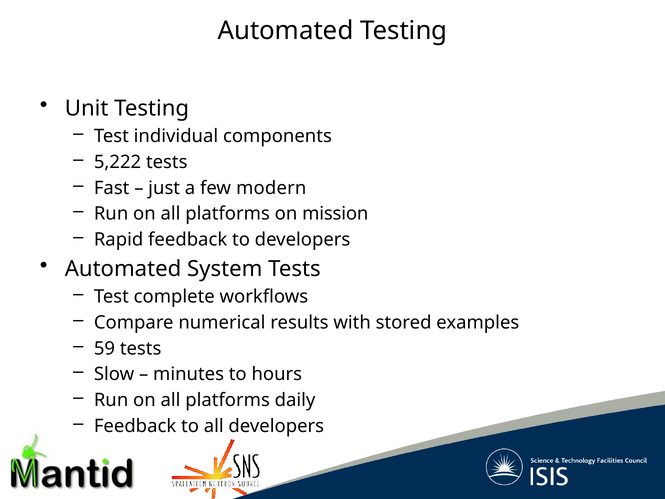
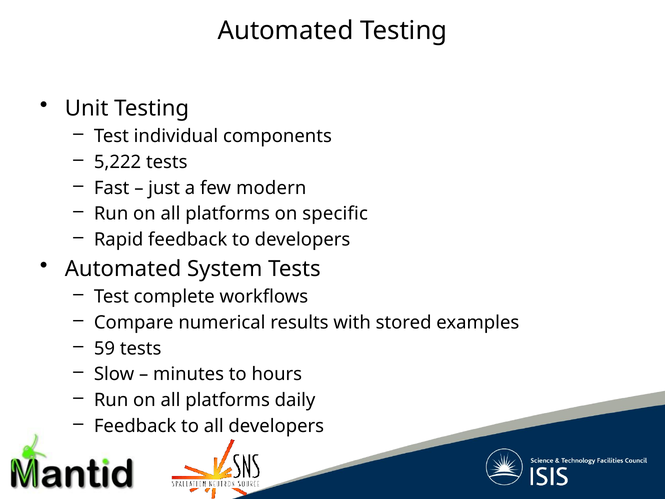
mission: mission -> specific
